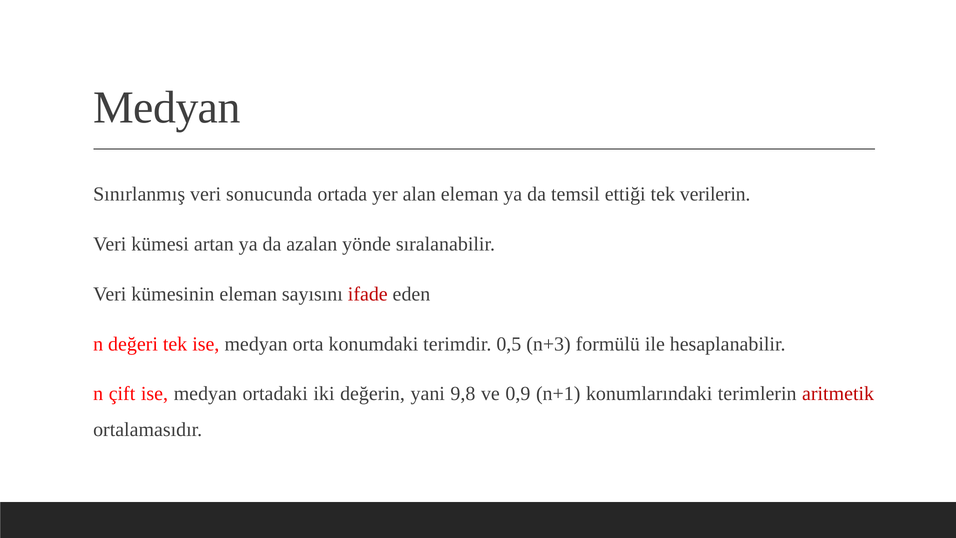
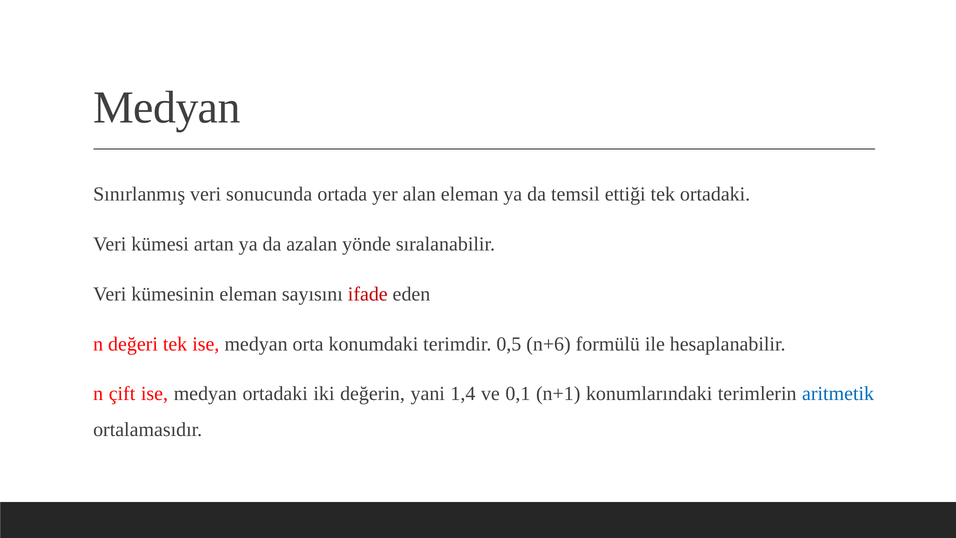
tek verilerin: verilerin -> ortadaki
n+3: n+3 -> n+6
9,8: 9,8 -> 1,4
0,9: 0,9 -> 0,1
aritmetik colour: red -> blue
